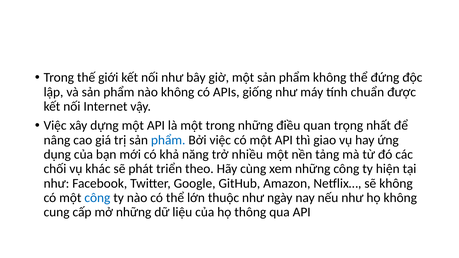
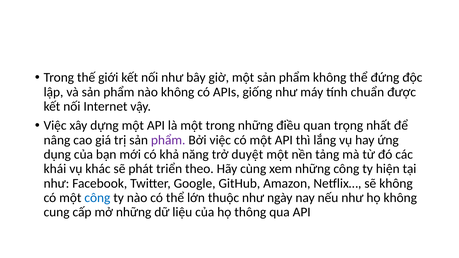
phẩm at (168, 140) colour: blue -> purple
giao: giao -> lắng
nhiều: nhiều -> duyệt
chối: chối -> khái
